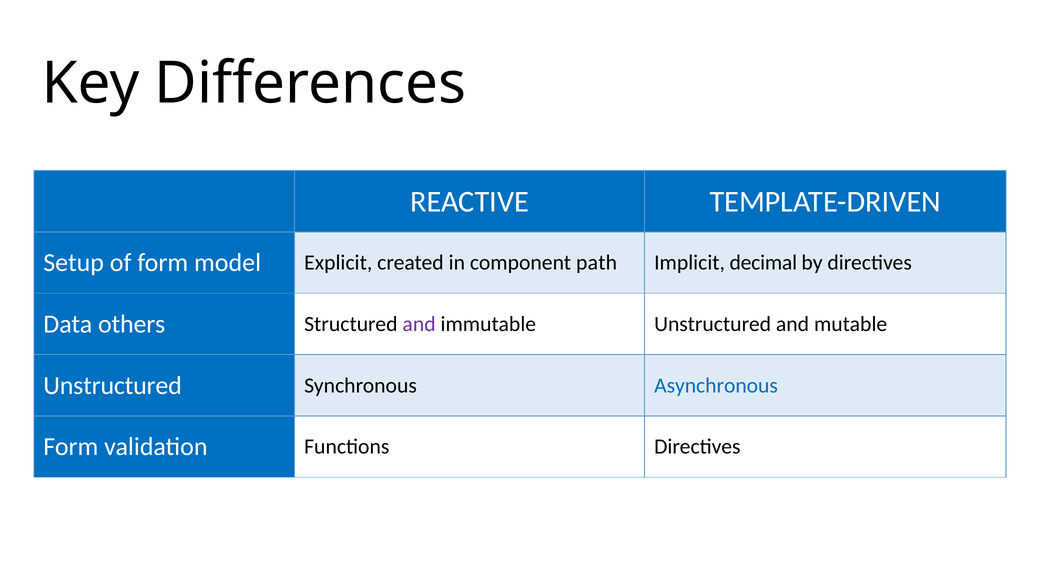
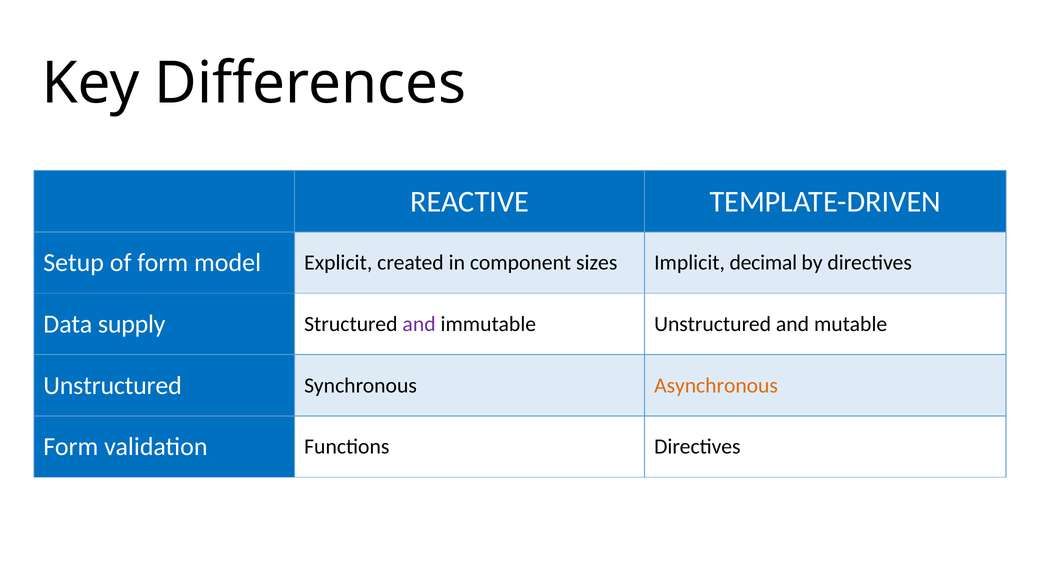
path: path -> sizes
others: others -> supply
Asynchronous colour: blue -> orange
